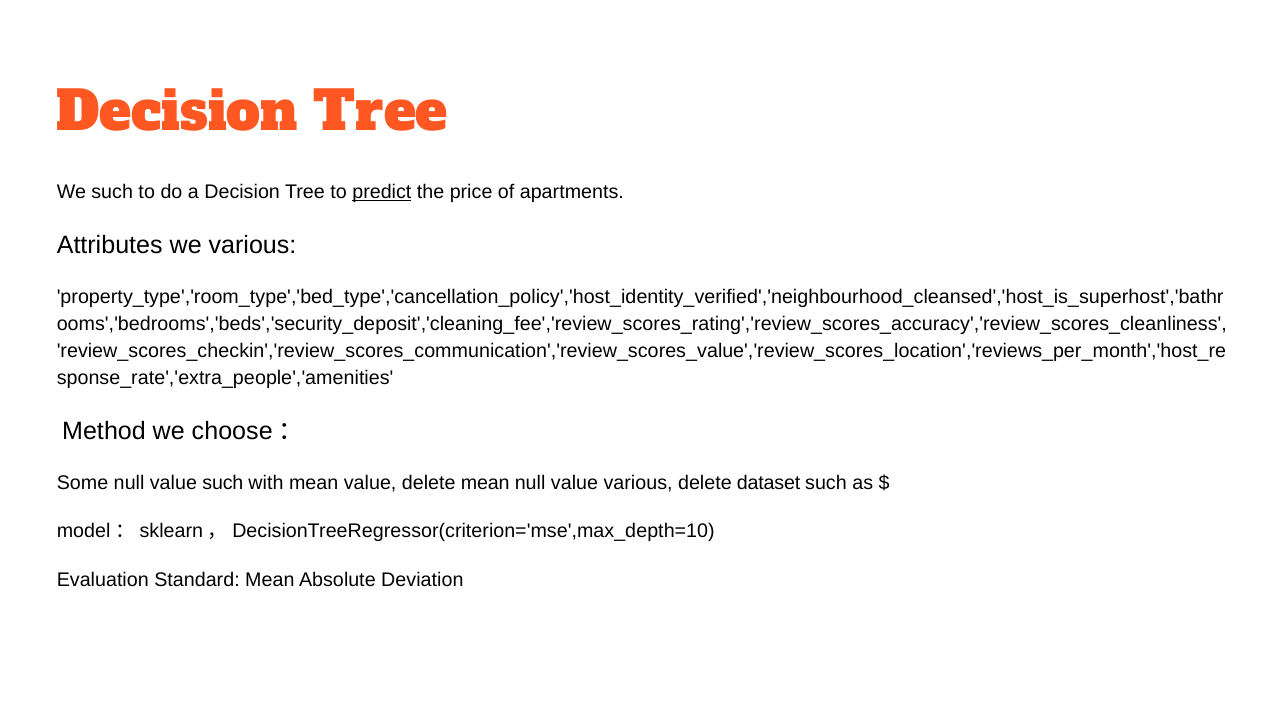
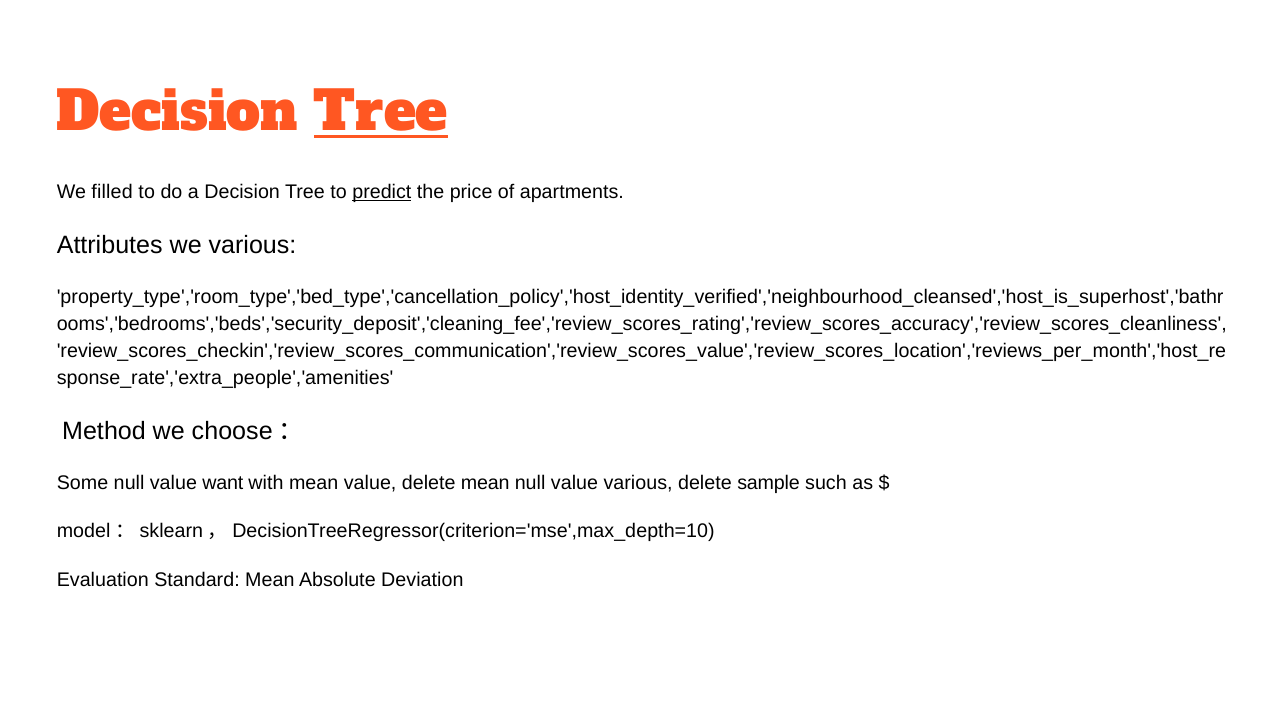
Tree at (381, 113) underline: none -> present
We such: such -> filled
value such: such -> want
dataset: dataset -> sample
